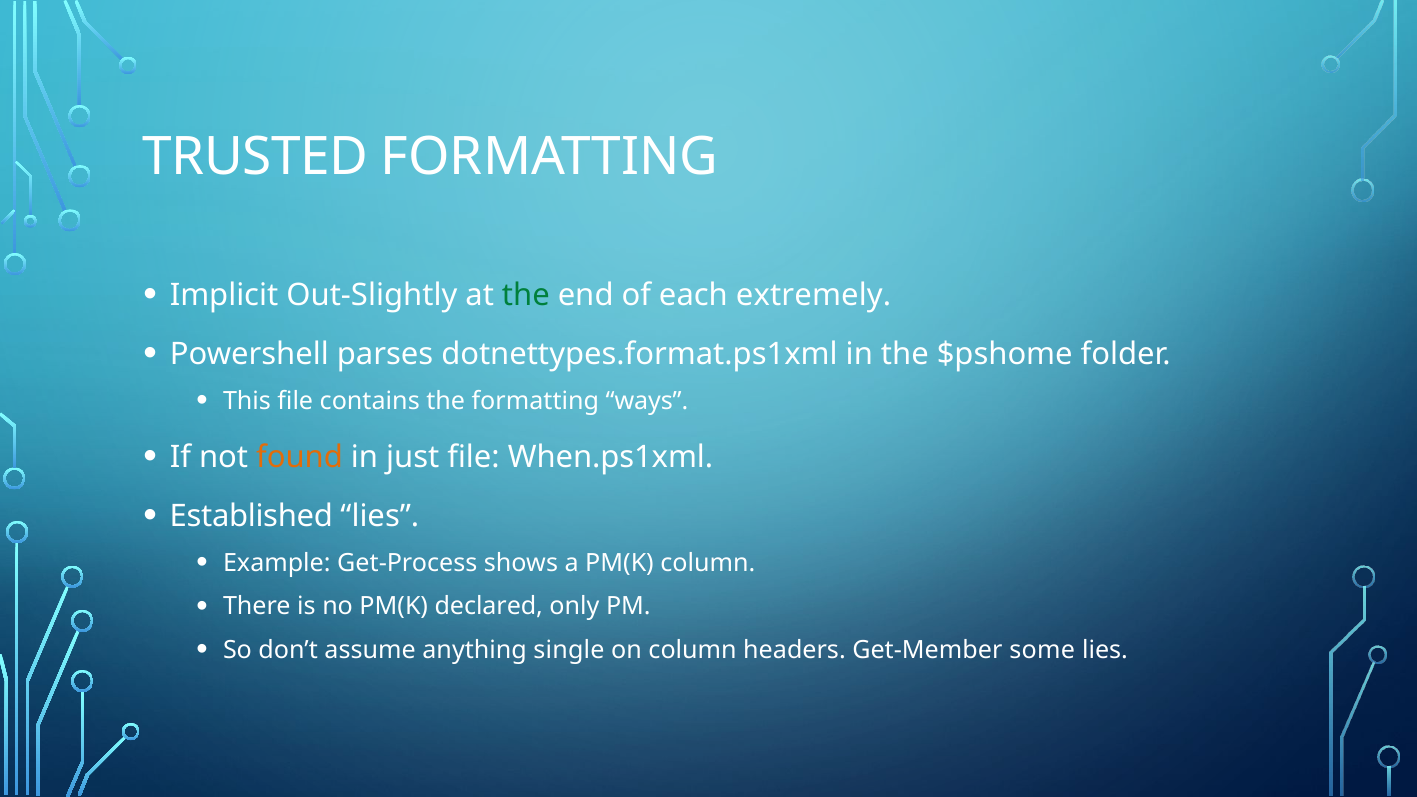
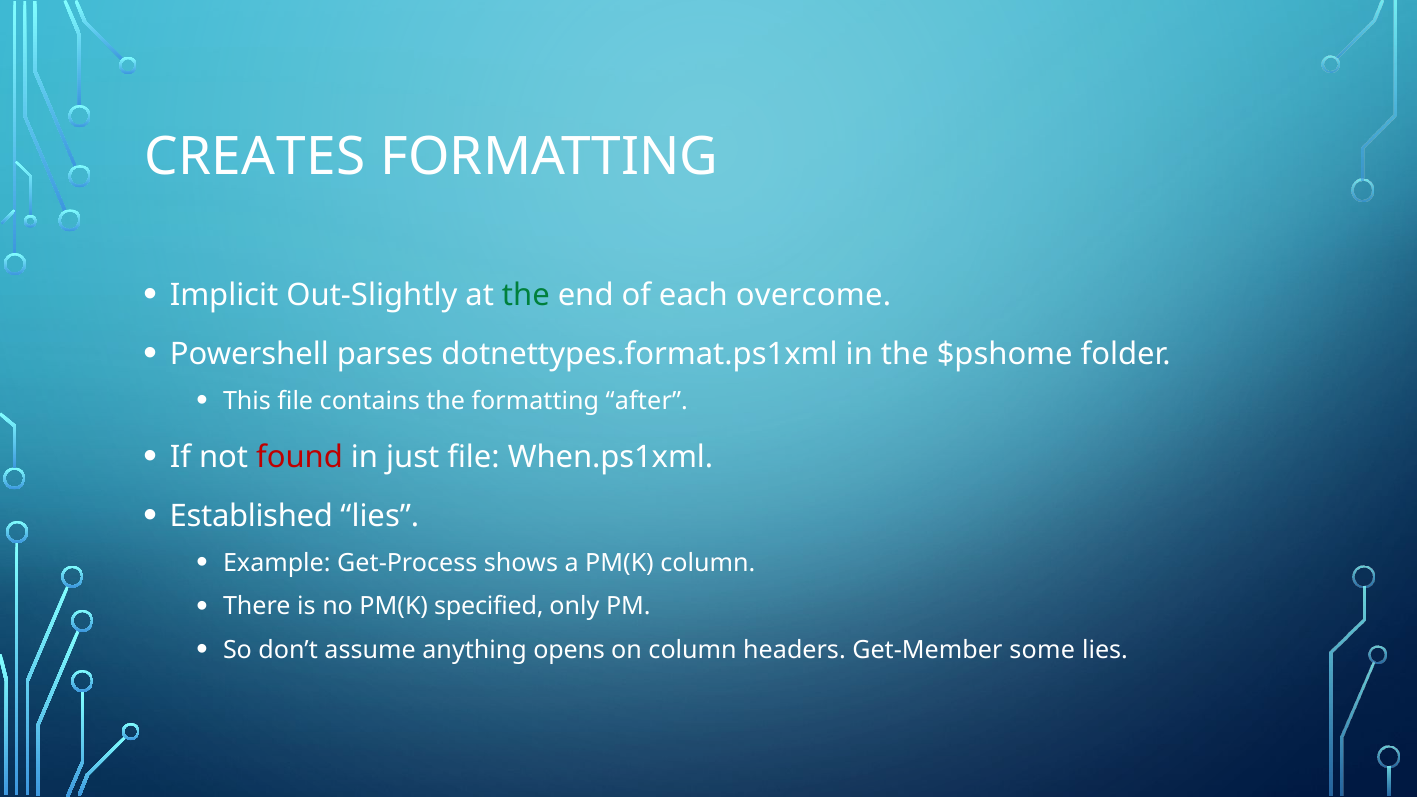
TRUSTED: TRUSTED -> CREATES
extremely: extremely -> overcome
ways: ways -> after
found colour: orange -> red
declared: declared -> specified
single: single -> opens
